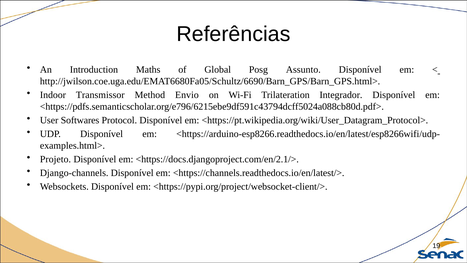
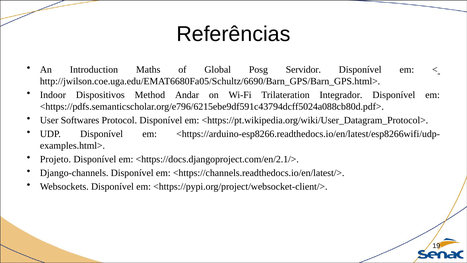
Assunto: Assunto -> Servidor
Transmissor: Transmissor -> Dispositivos
Envio: Envio -> Andar
